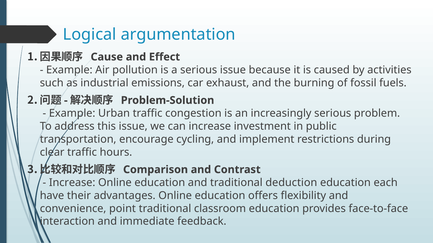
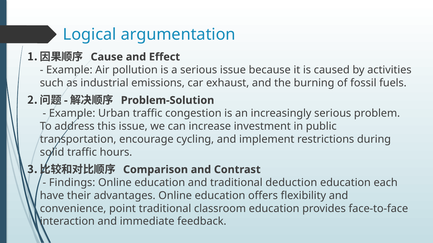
clear: clear -> solid
Increase at (72, 183): Increase -> Findings
